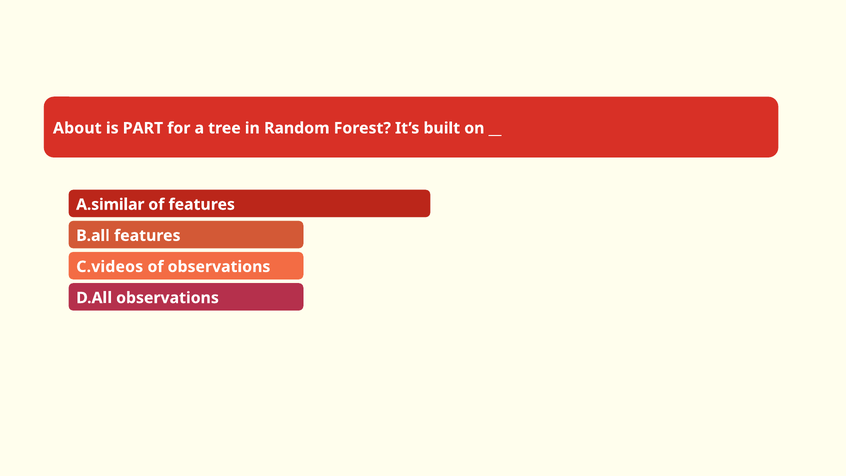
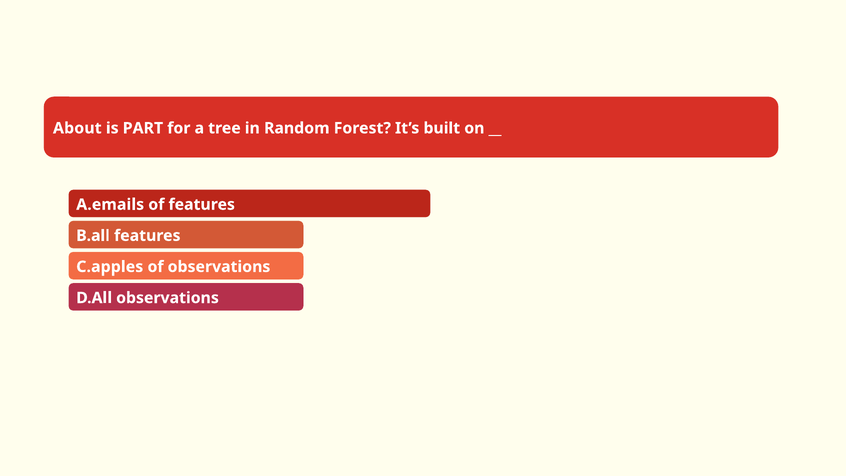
A.similar: A.similar -> A.emails
C.videos: C.videos -> C.apples
